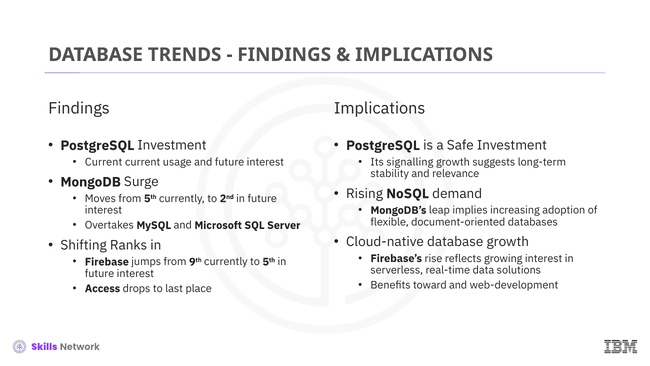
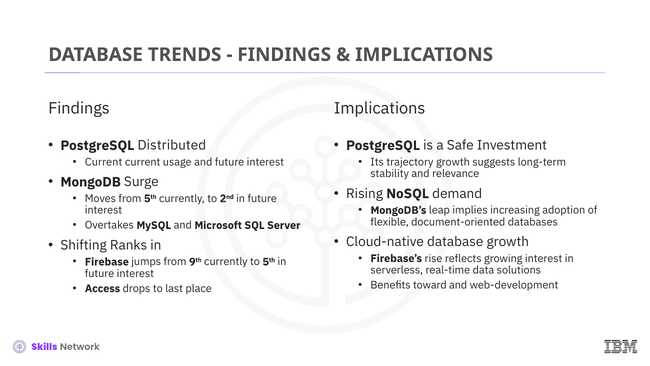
PostgreSQL Investment: Investment -> Distributed
signalling: signalling -> trajectory
